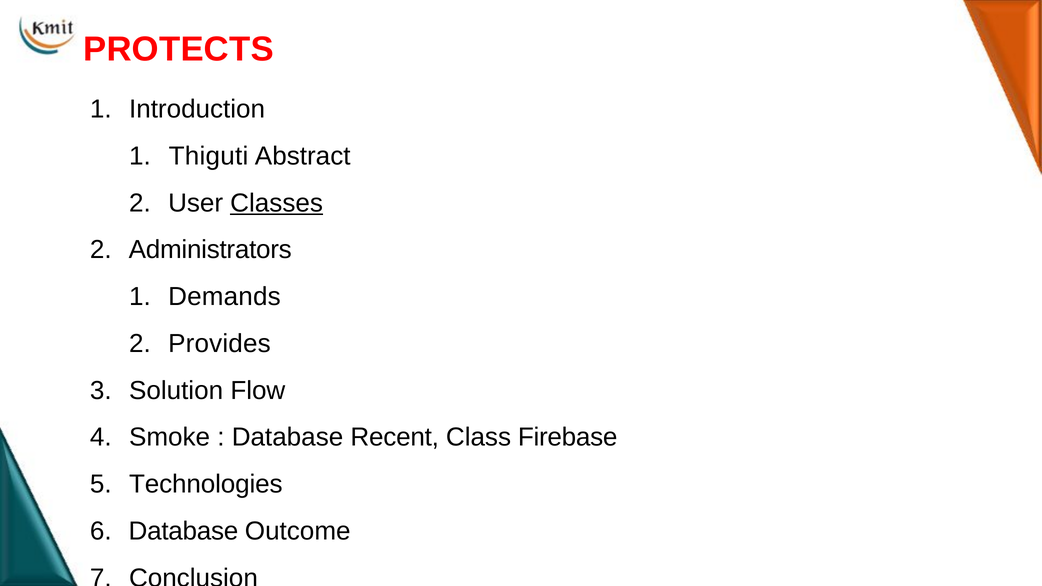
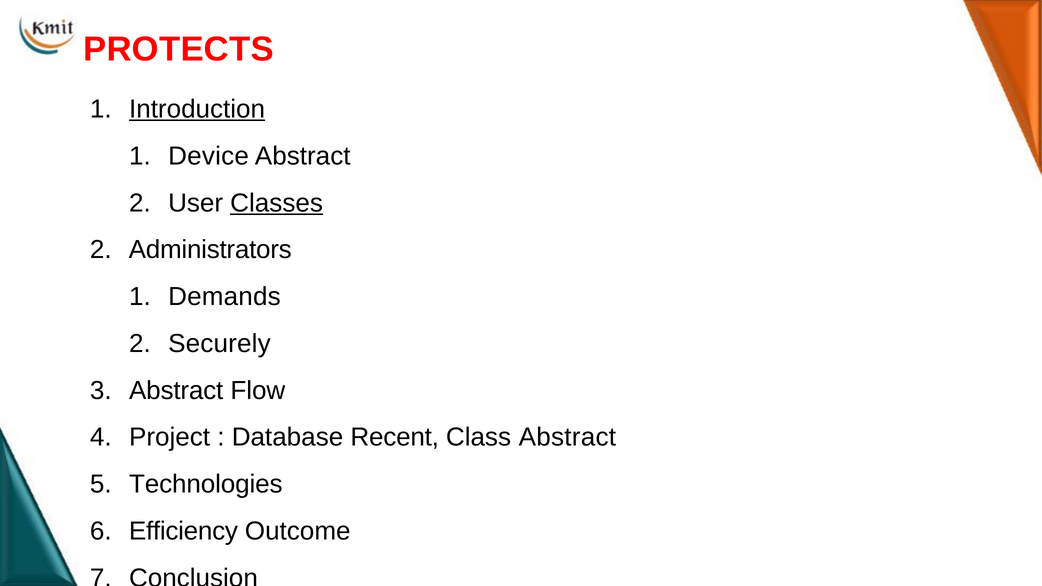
Introduction underline: none -> present
Thiguti: Thiguti -> Device
Provides: Provides -> Securely
Solution at (176, 391): Solution -> Abstract
Smoke: Smoke -> Project
Class Firebase: Firebase -> Abstract
Database at (183, 531): Database -> Efficiency
